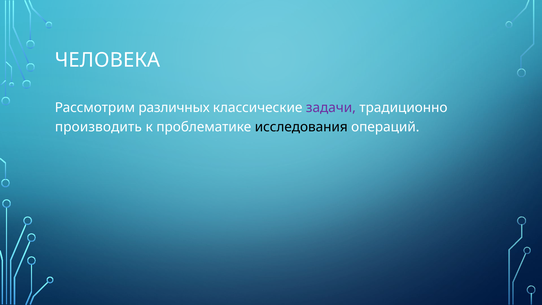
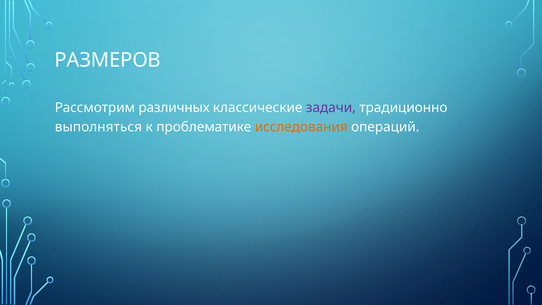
ЧЕЛОВЕКА: ЧЕЛОВЕКА -> РАЗМЕРОВ
производить: производить -> выполняться
исследования colour: black -> orange
